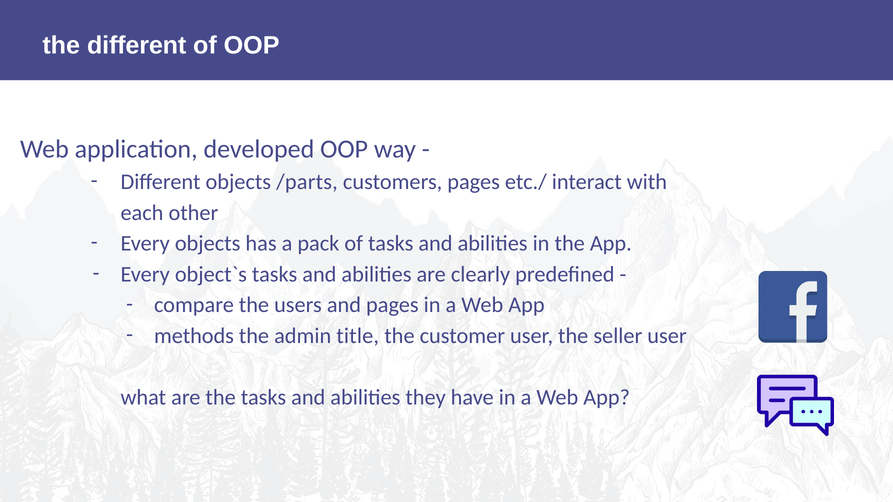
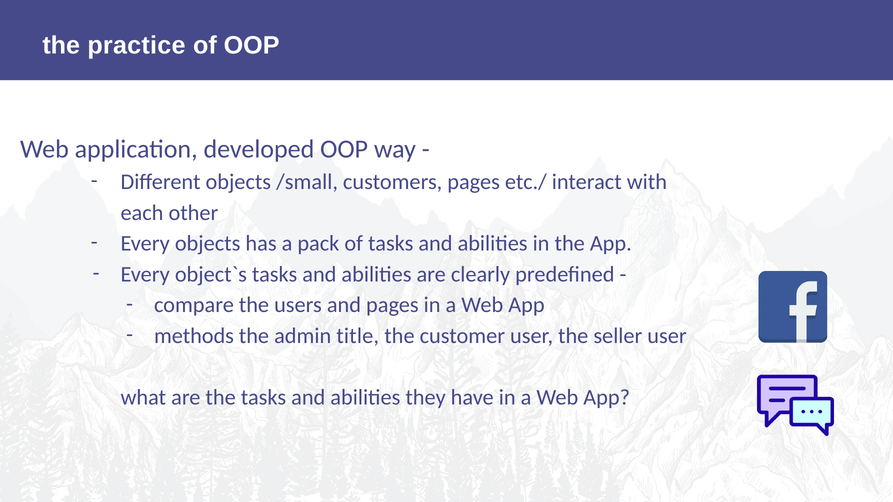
the different: different -> practice
/parts: /parts -> /small
